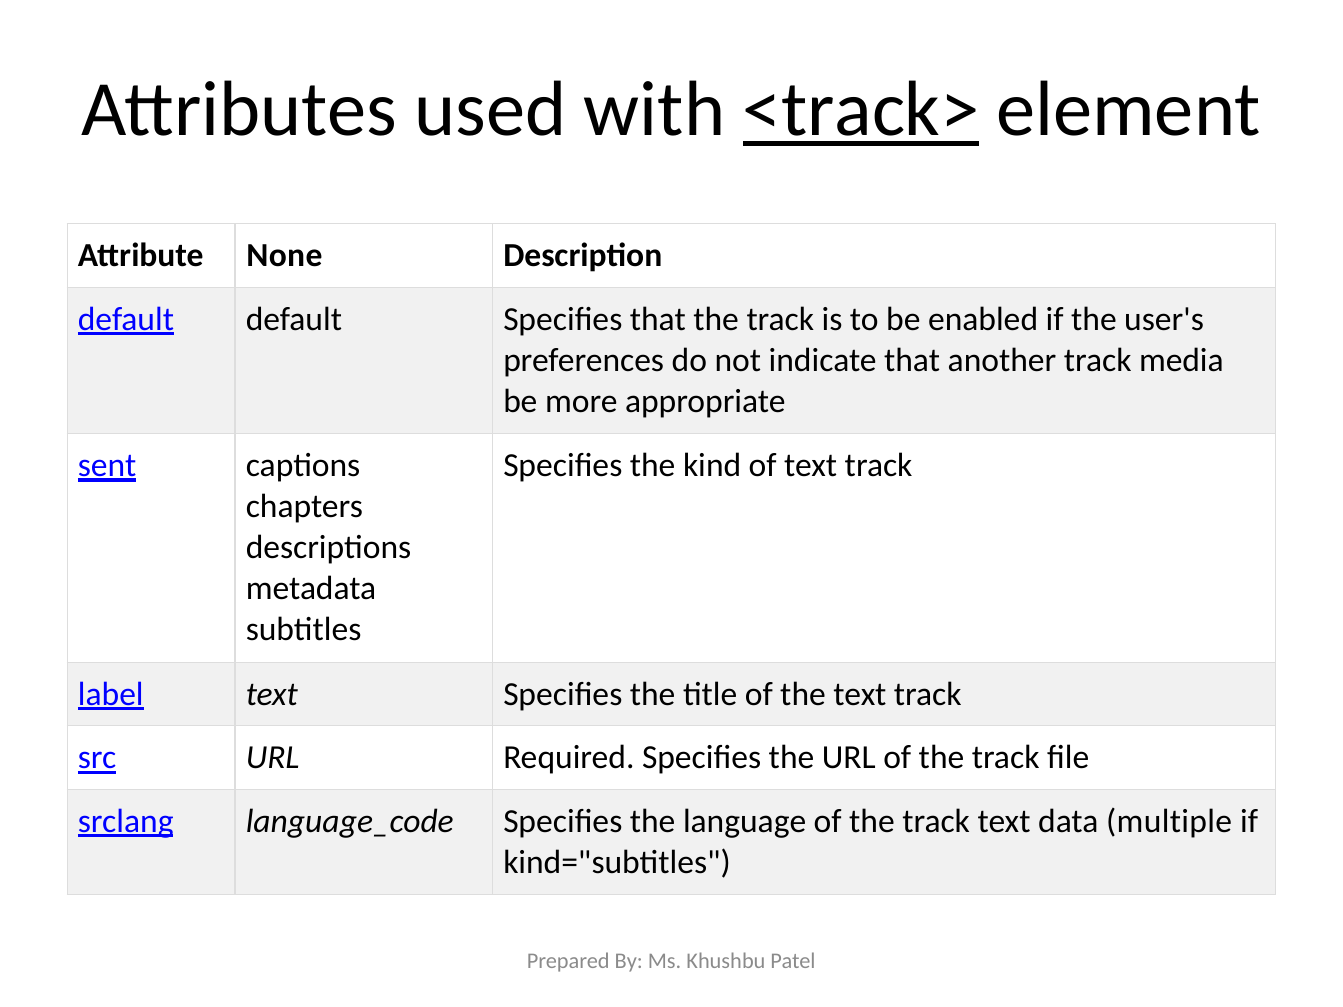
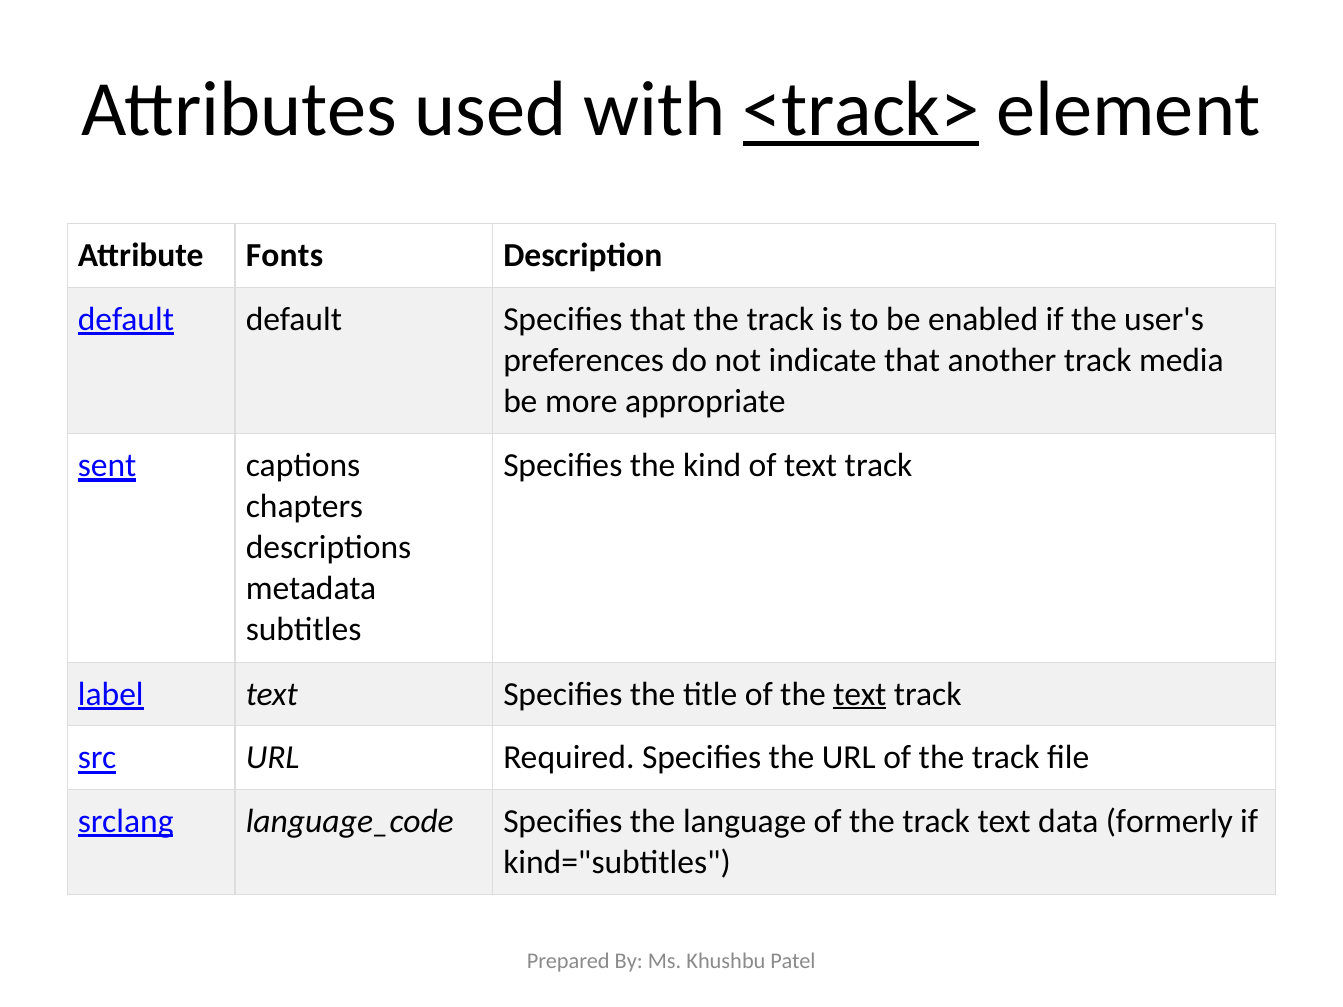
None: None -> Fonts
text at (860, 694) underline: none -> present
multiple: multiple -> formerly
